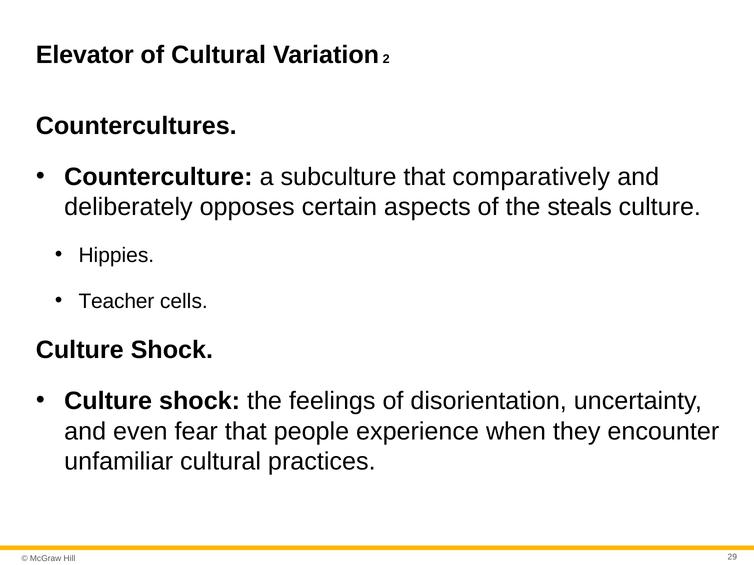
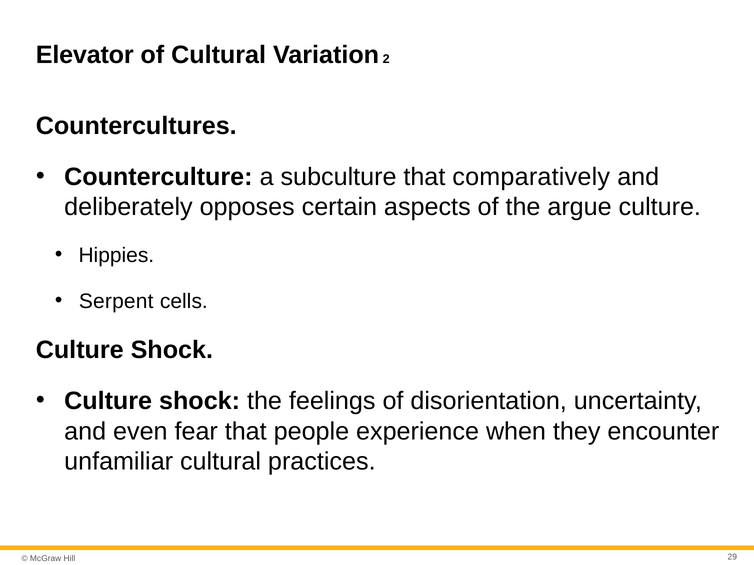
steals: steals -> argue
Teacher: Teacher -> Serpent
